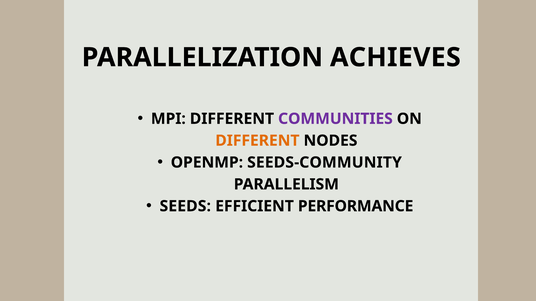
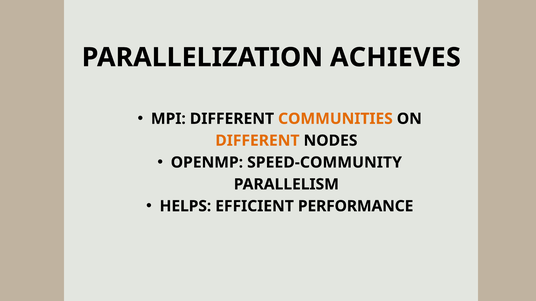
COMMUNITIES colour: purple -> orange
SEEDS-COMMUNITY: SEEDS-COMMUNITY -> SPEED-COMMUNITY
SEEDS: SEEDS -> HELPS
